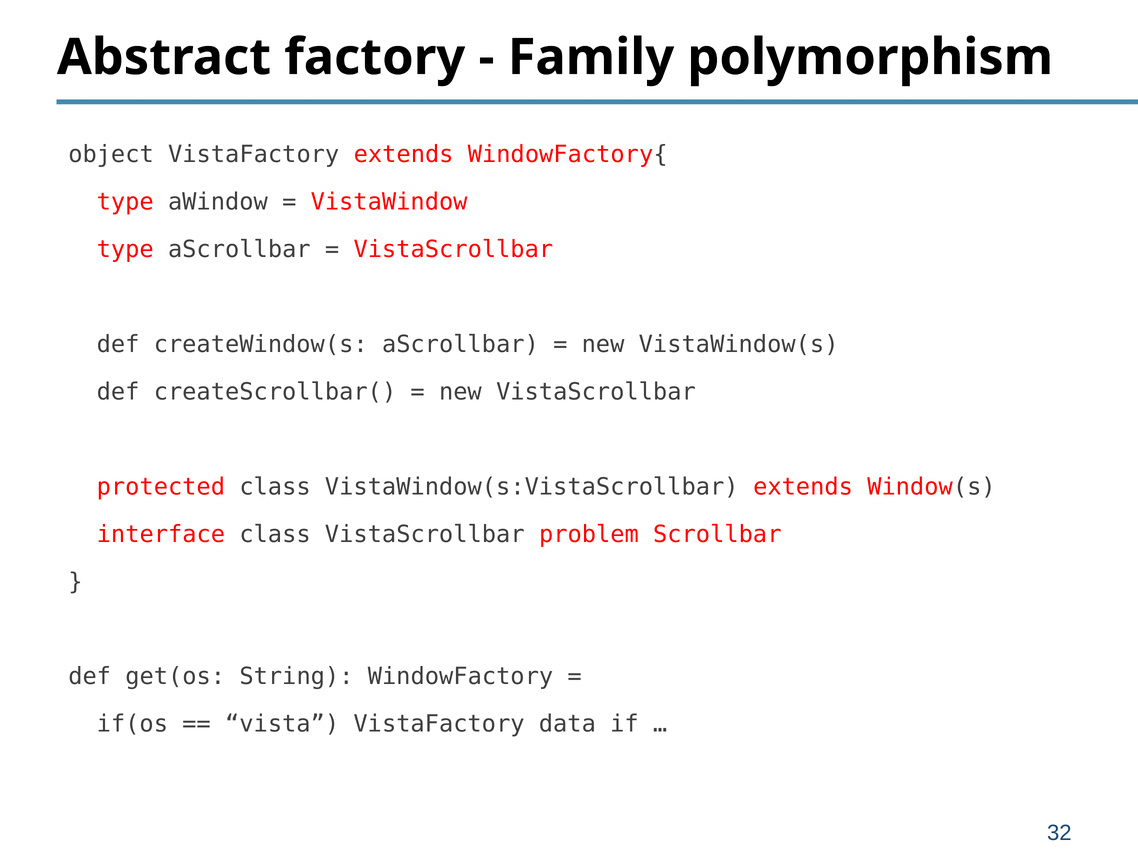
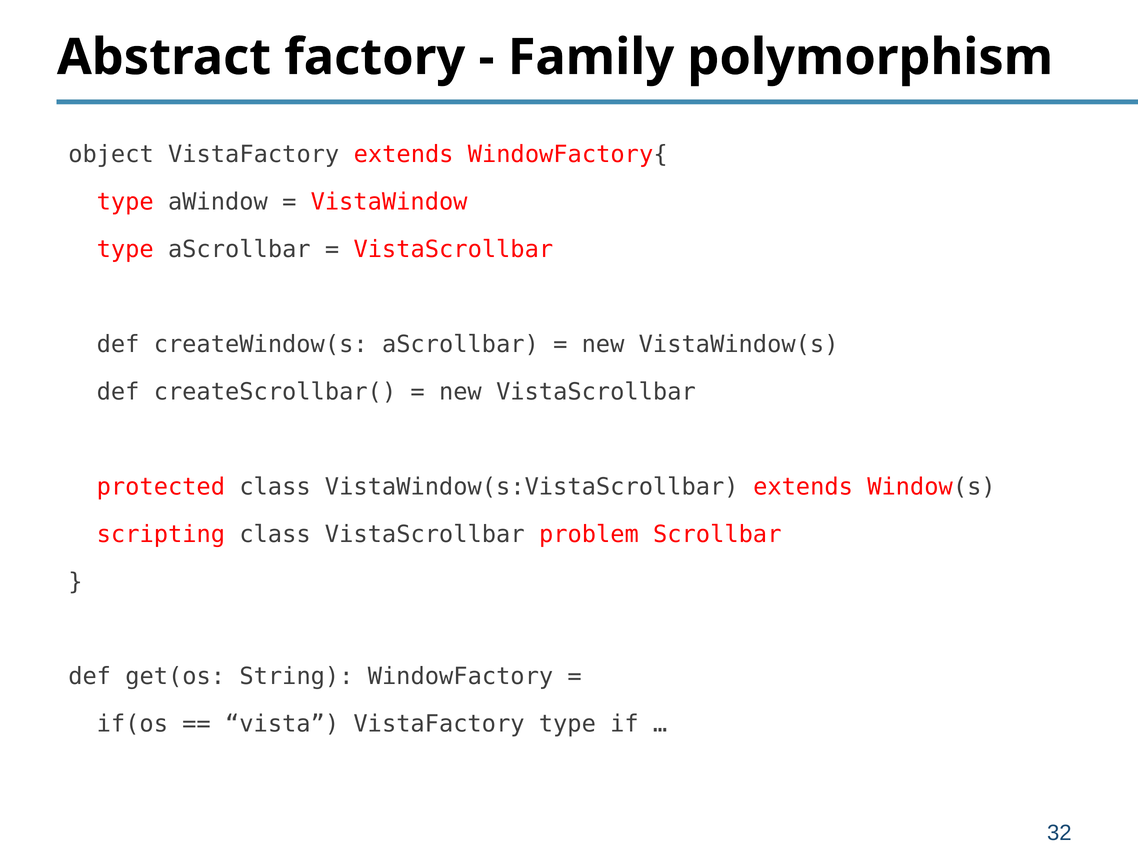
interface: interface -> scripting
VistaFactory data: data -> type
